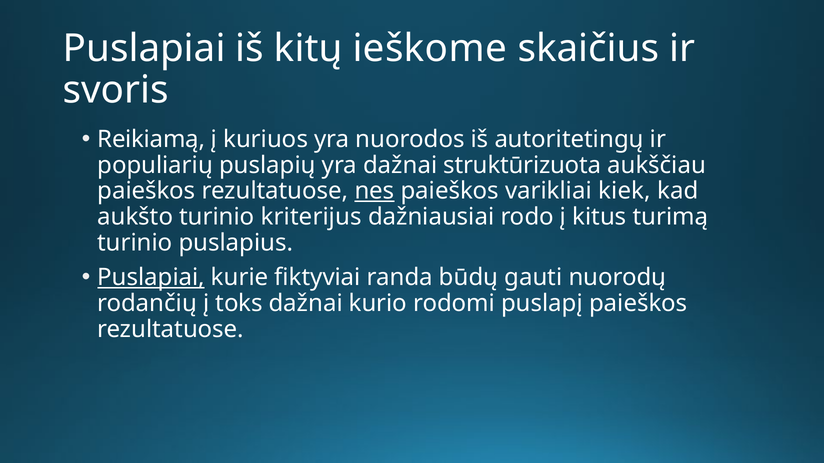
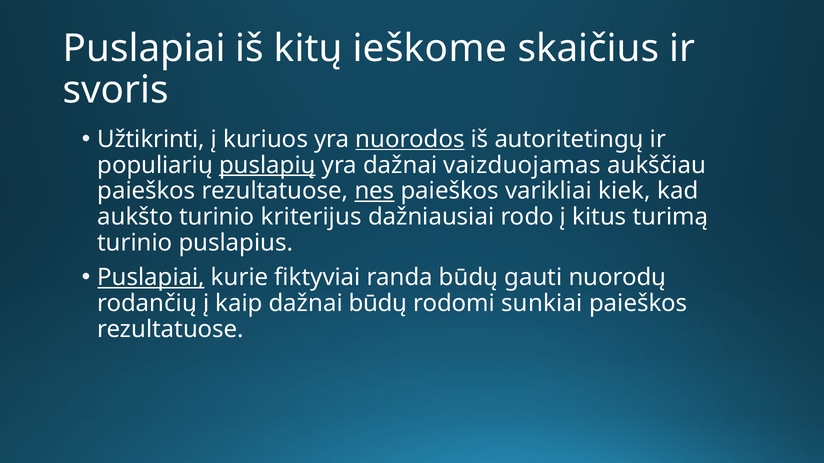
Reikiamą: Reikiamą -> Užtikrinti
nuorodos underline: none -> present
puslapių underline: none -> present
struktūrizuota: struktūrizuota -> vaizduojamas
toks: toks -> kaip
dažnai kurio: kurio -> būdų
puslapį: puslapį -> sunkiai
